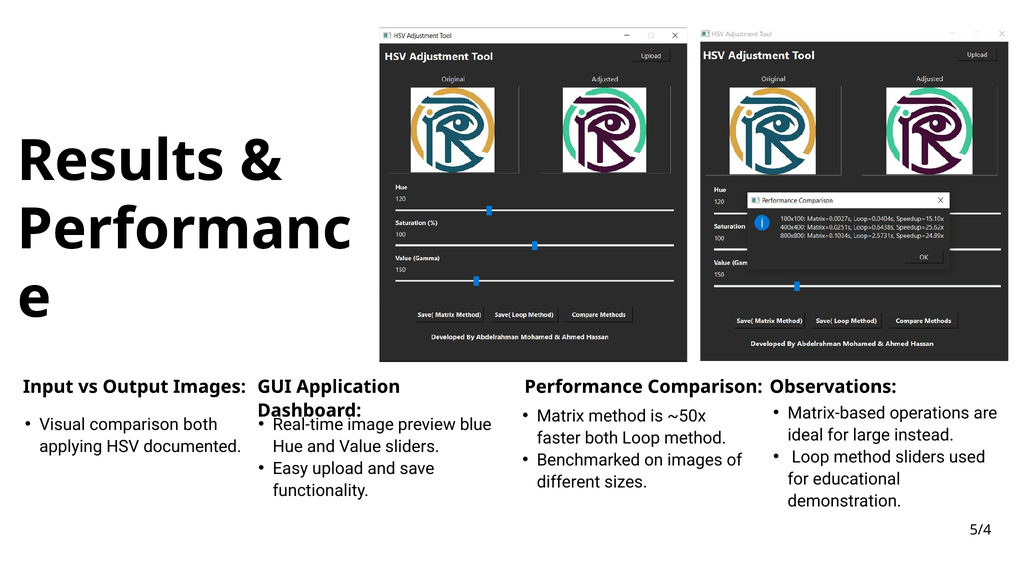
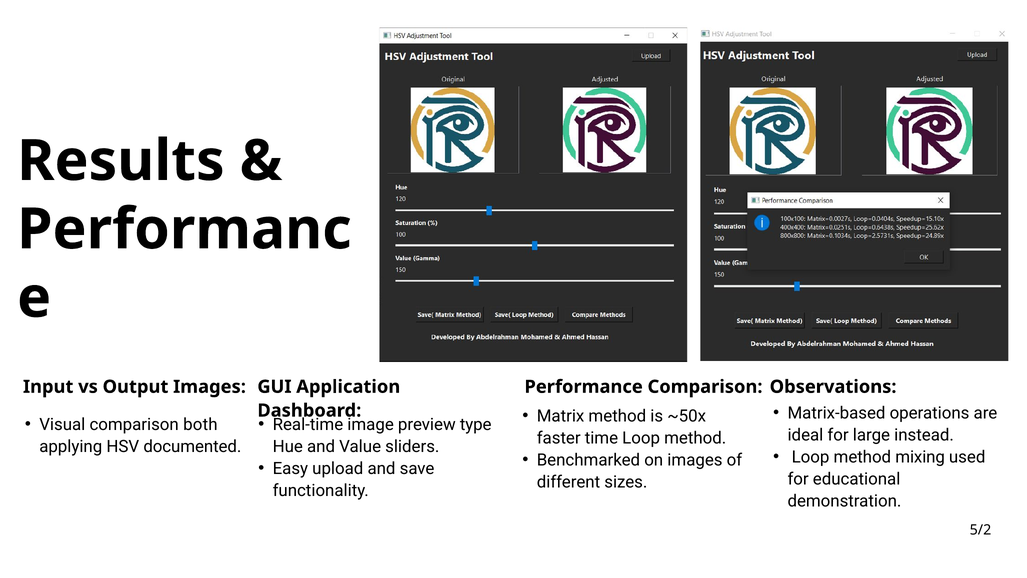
blue: blue -> type
faster both: both -> time
method sliders: sliders -> mixing
5/4: 5/4 -> 5/2
